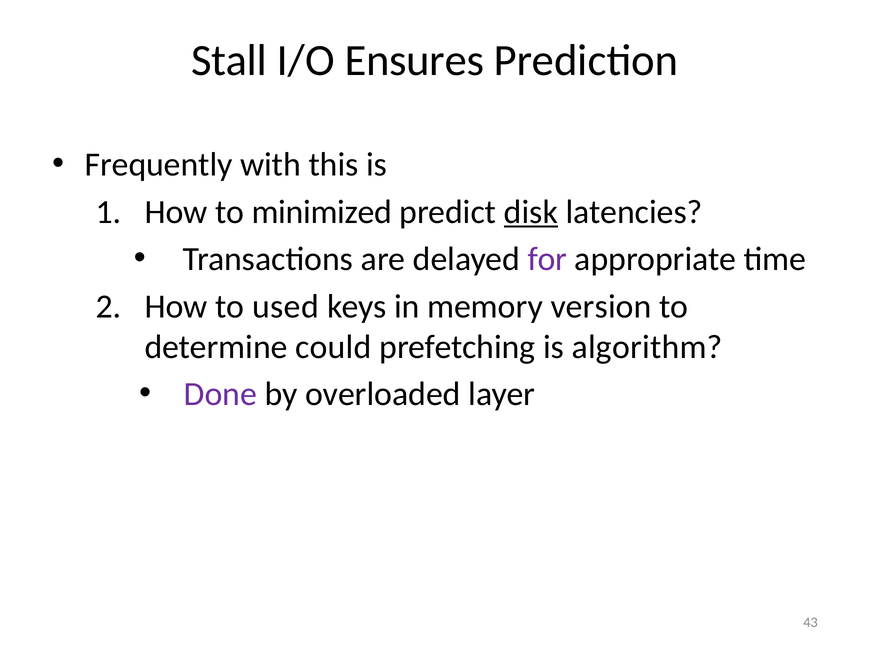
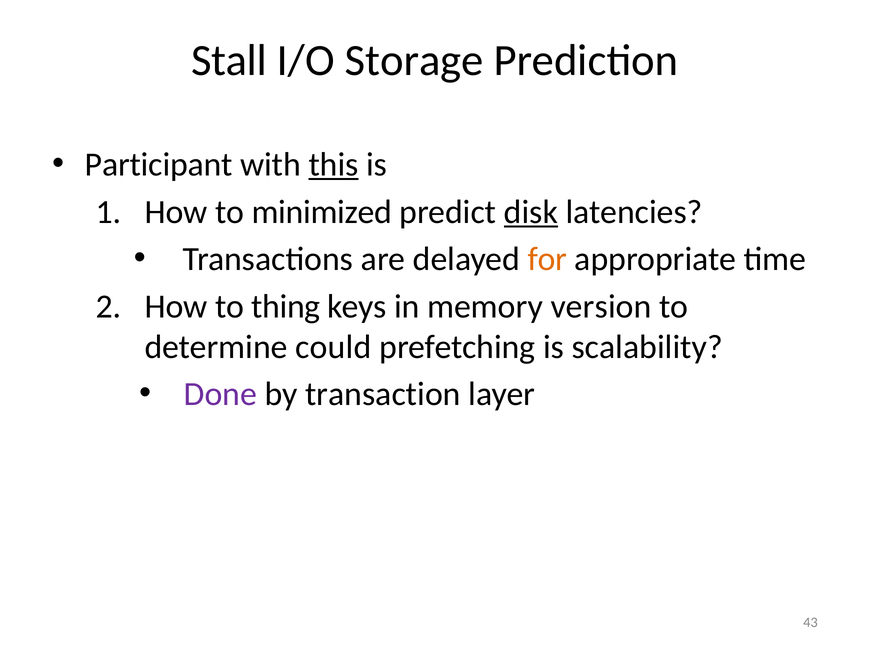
Ensures: Ensures -> Storage
Frequently: Frequently -> Participant
this underline: none -> present
for colour: purple -> orange
used: used -> thing
algorithm: algorithm -> scalability
overloaded: overloaded -> transaction
